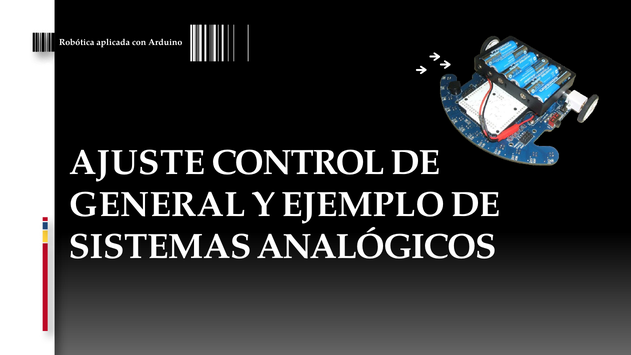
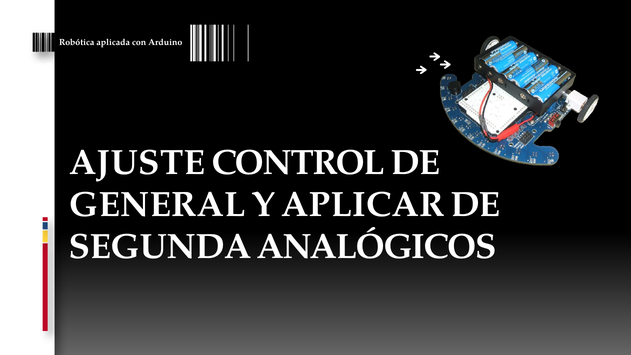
EJEMPLO: EJEMPLO -> APLICAR
SISTEMAS: SISTEMAS -> SEGUNDA
